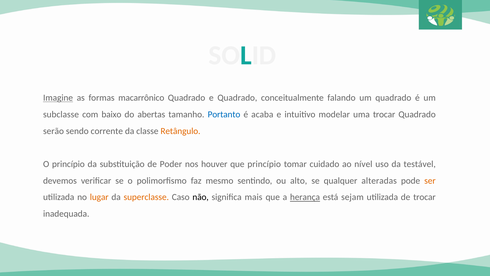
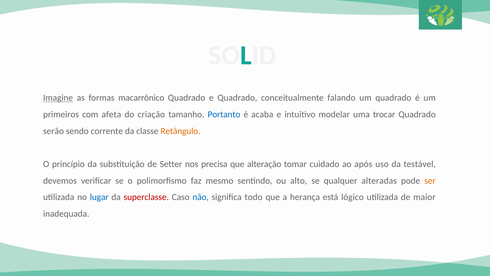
subclasse: subclasse -> primeiros
baixo: baixo -> afeta
abertas: abertas -> criação
Poder: Poder -> Setter
houver: houver -> precisa
que princípio: princípio -> alteração
nível: nível -> após
lugar colour: orange -> blue
superclasse colour: orange -> red
não colour: black -> blue
mais: mais -> todo
herança underline: present -> none
sejam: sejam -> lógico
de trocar: trocar -> maior
